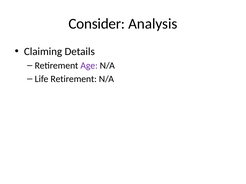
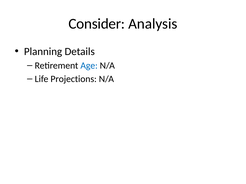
Claiming: Claiming -> Planning
Age colour: purple -> blue
Life Retirement: Retirement -> Projections
